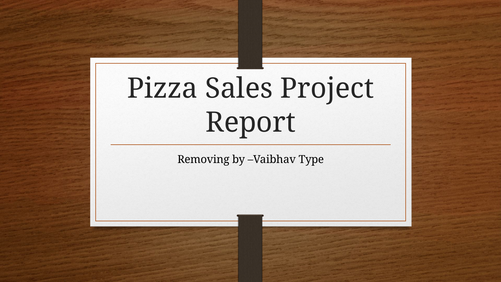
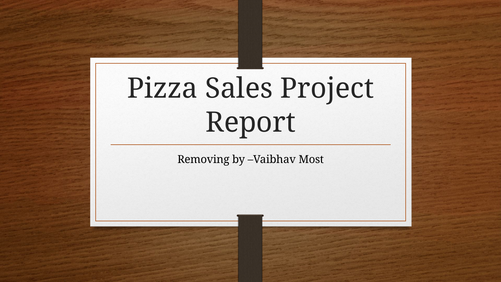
Type: Type -> Most
